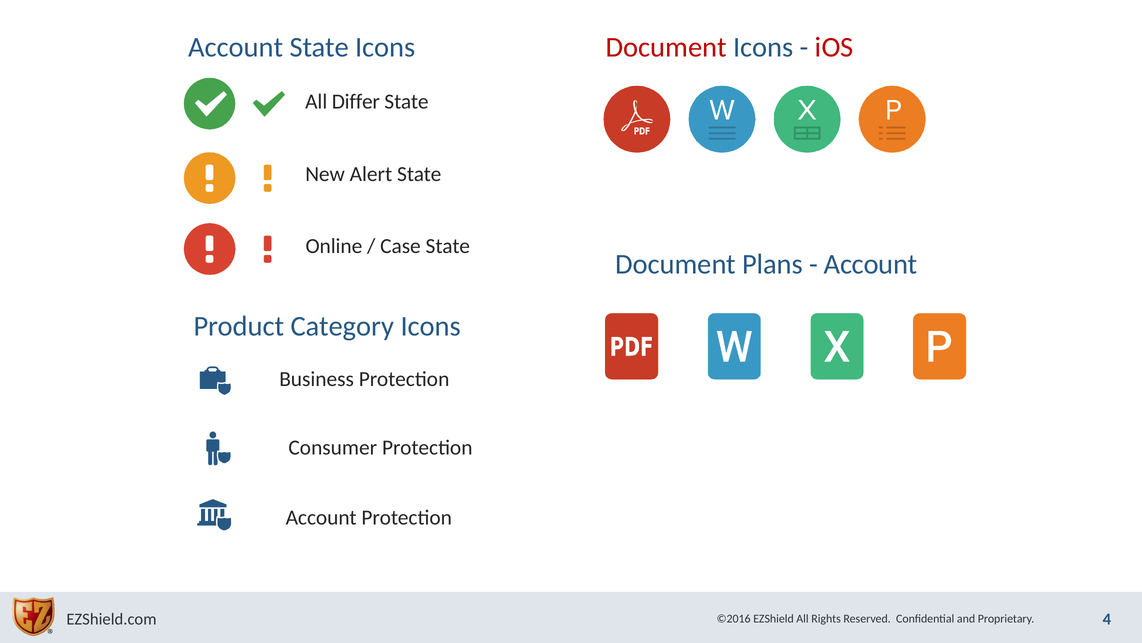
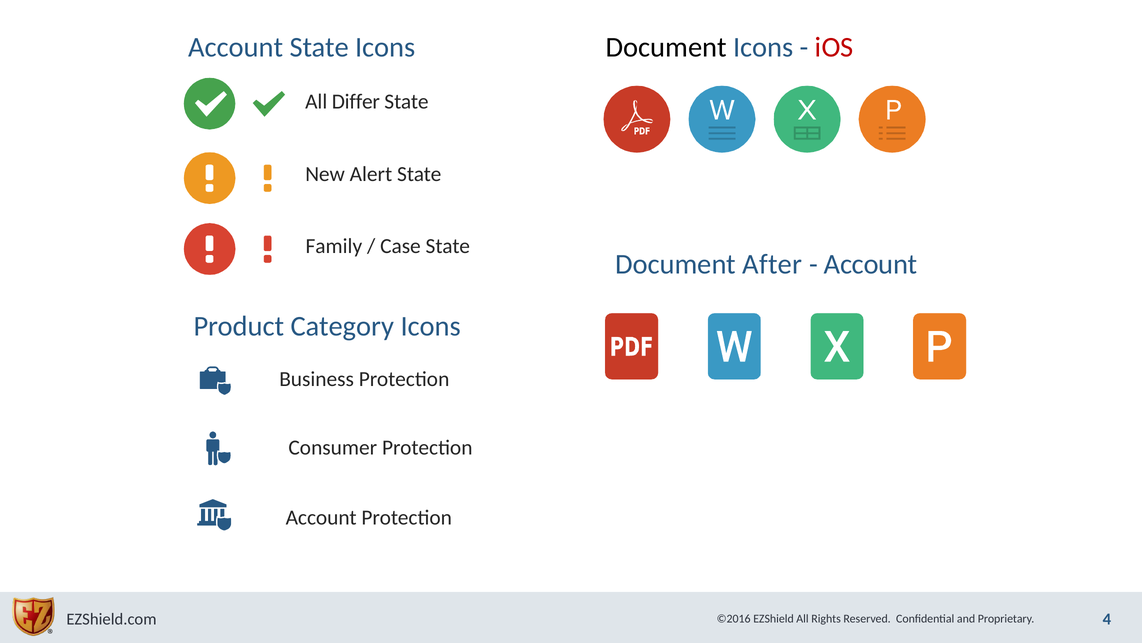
Document at (666, 47) colour: red -> black
Online: Online -> Family
Plans: Plans -> After
